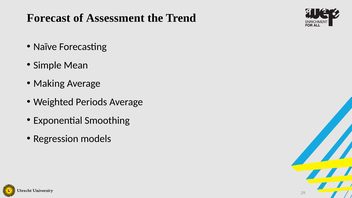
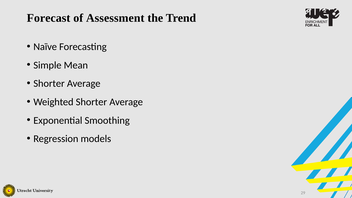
Making at (49, 84): Making -> Shorter
Weighted Periods: Periods -> Shorter
